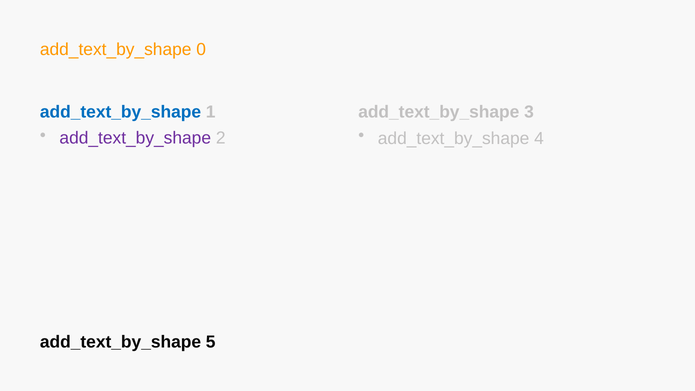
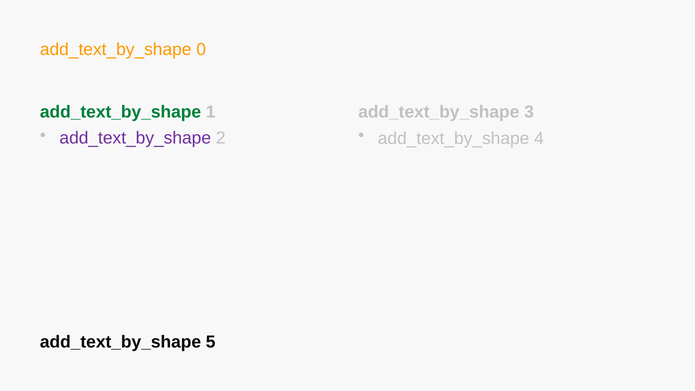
add_text_by_shape at (120, 112) colour: blue -> green
